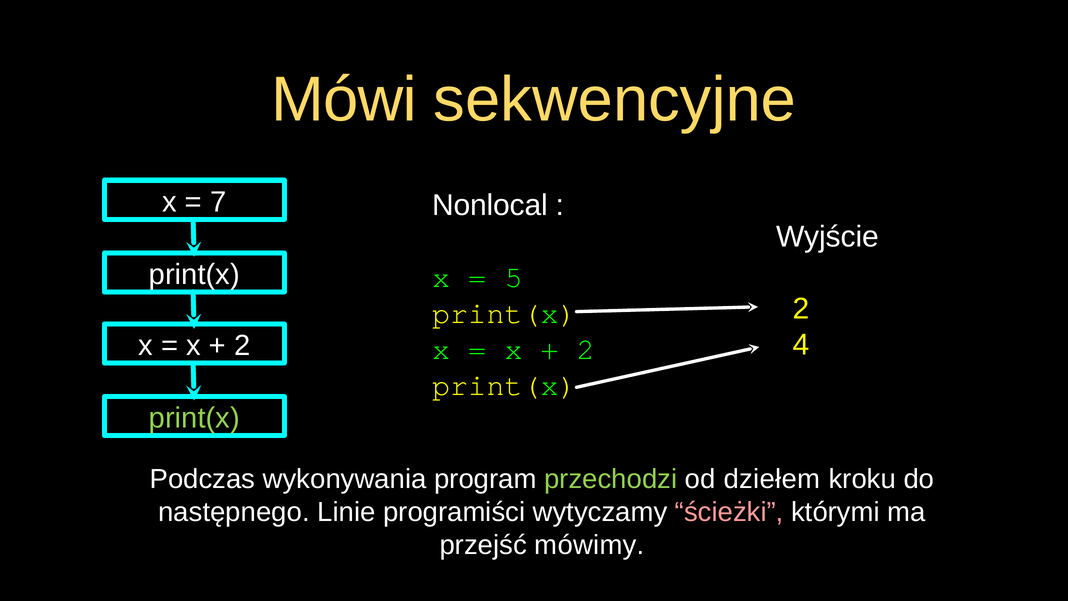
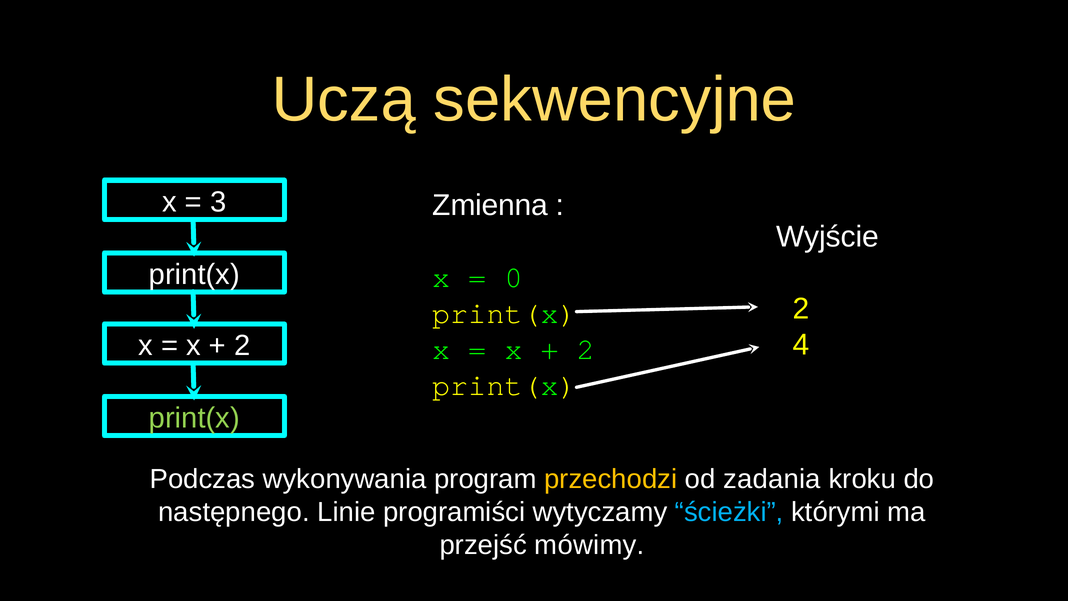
Mówi: Mówi -> Uczą
7: 7 -> 3
Nonlocal: Nonlocal -> Zmienna
5: 5 -> 0
przechodzi colour: light green -> yellow
dziełem: dziełem -> zadania
ścieżki colour: pink -> light blue
